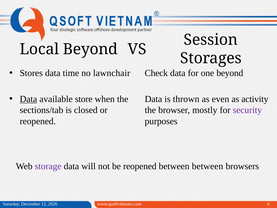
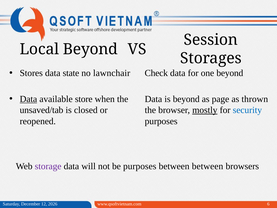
time: time -> state
is thrown: thrown -> beyond
even: even -> page
activity: activity -> thrown
sections/tab: sections/tab -> unsaved/tab
mostly underline: none -> present
security colour: purple -> blue
be reopened: reopened -> purposes
